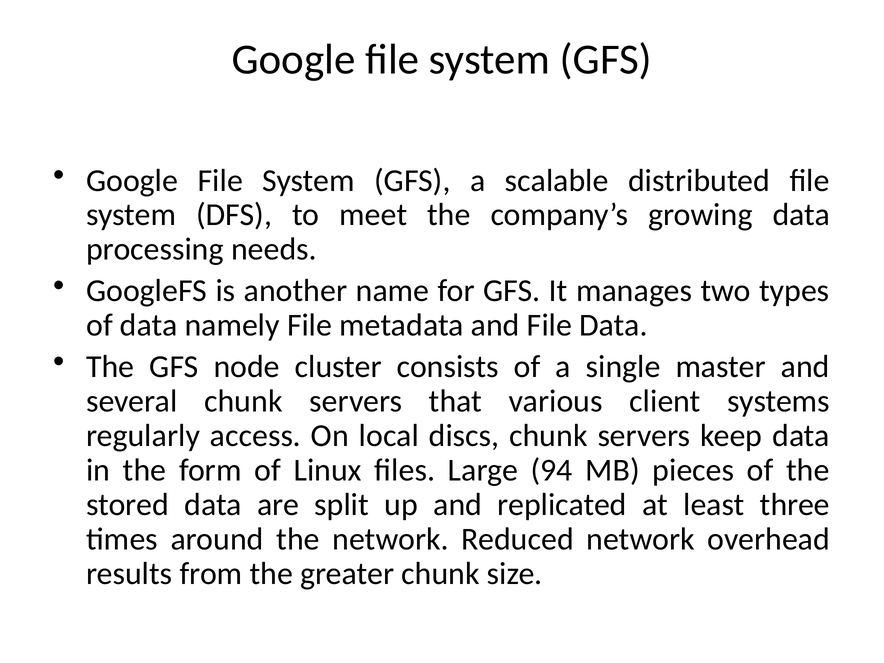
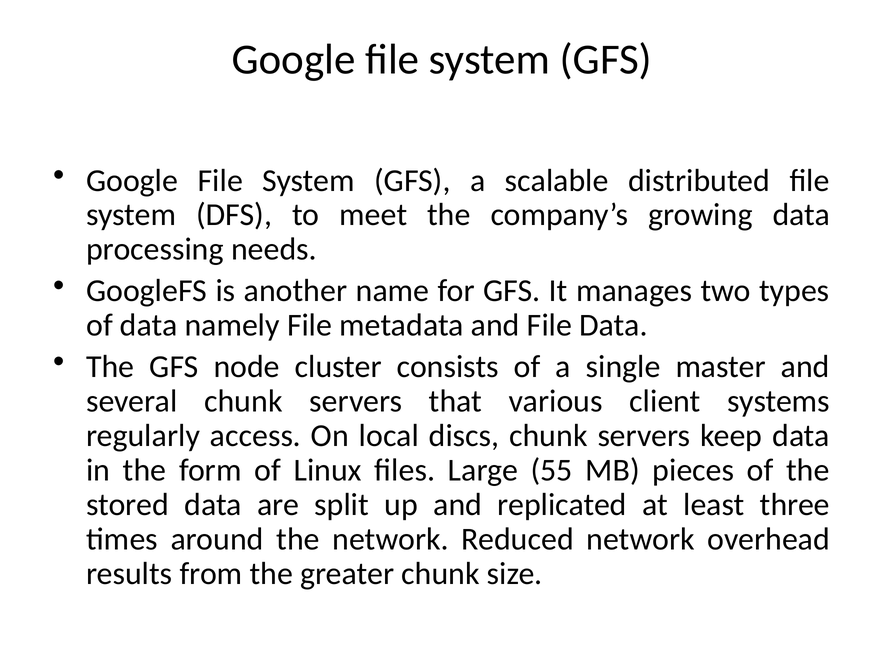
94: 94 -> 55
